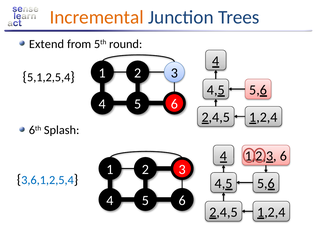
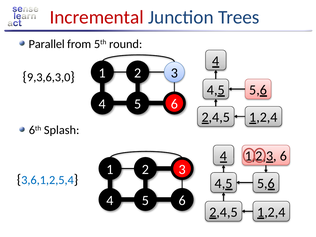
Incremental colour: orange -> red
Extend: Extend -> Parallel
5,1,2,5,4: 5,1,2,5,4 -> 9,3,6,3,0
